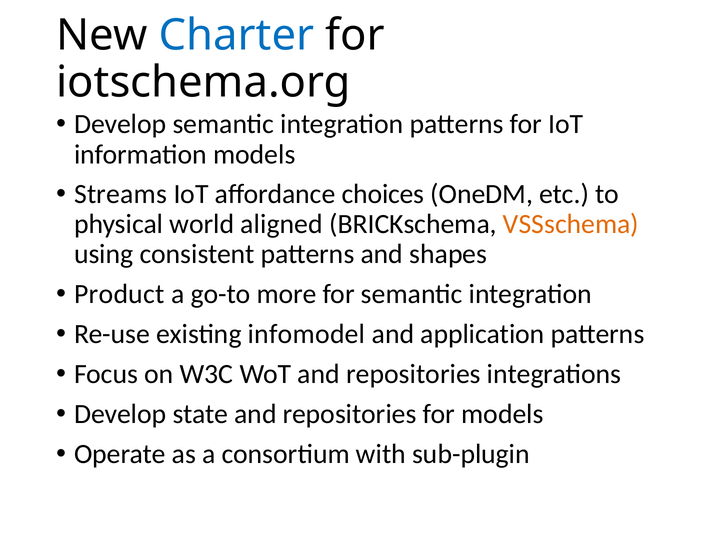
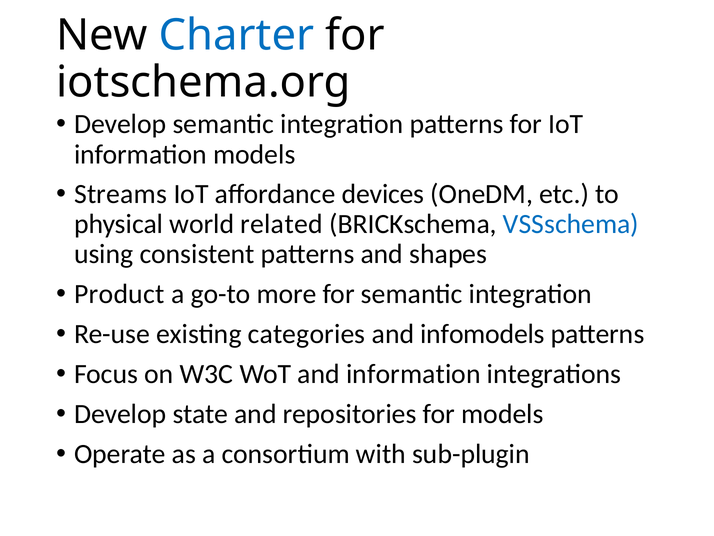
choices: choices -> devices
aligned: aligned -> related
VSSschema colour: orange -> blue
infomodel: infomodel -> categories
application: application -> infomodels
WoT and repositories: repositories -> information
